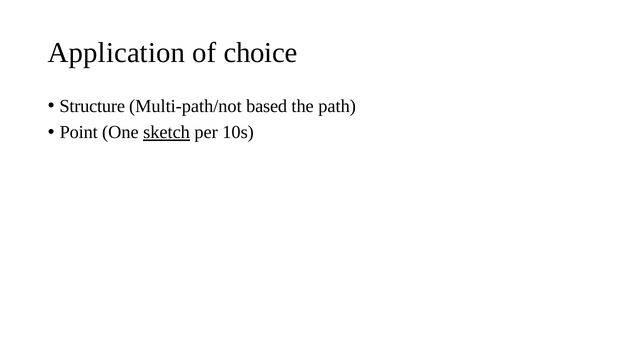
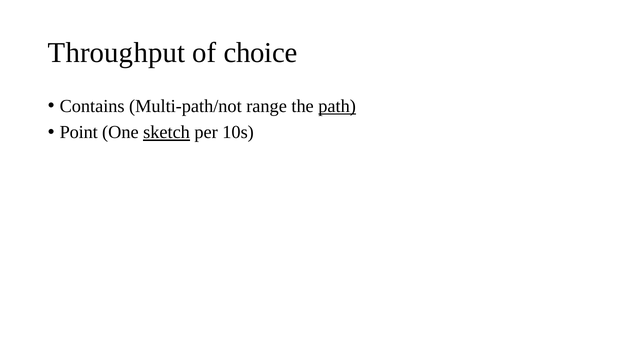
Application: Application -> Throughput
Structure: Structure -> Contains
based: based -> range
path underline: none -> present
